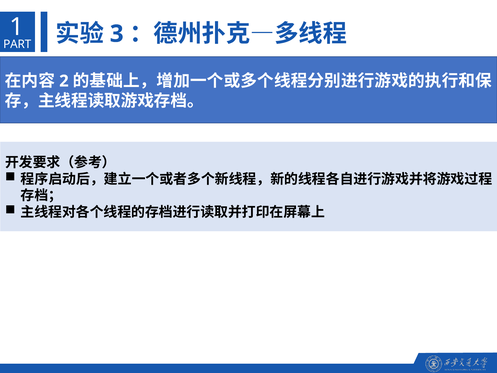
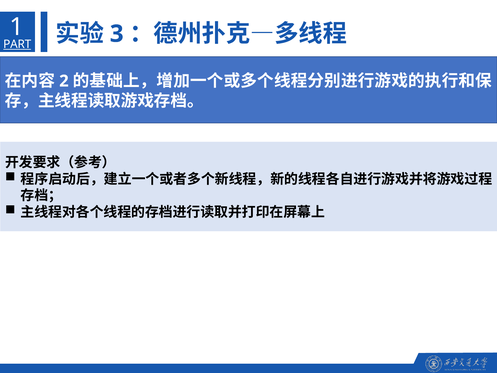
PART underline: none -> present
